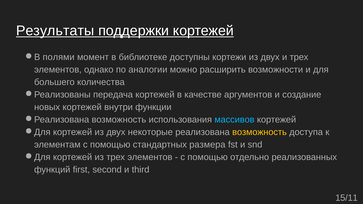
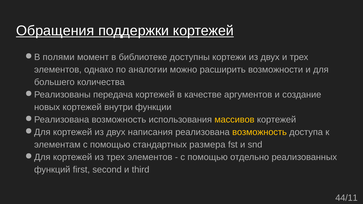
Результаты: Результаты -> Обращения
массивов colour: light blue -> yellow
некоторые: некоторые -> написания
15/11: 15/11 -> 44/11
